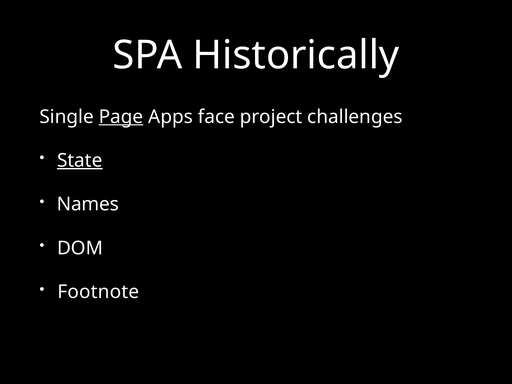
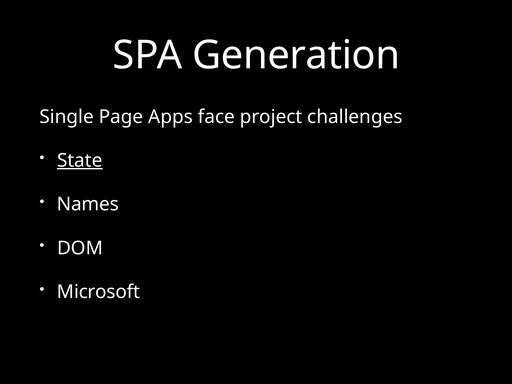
Historically: Historically -> Generation
Page underline: present -> none
Footnote: Footnote -> Microsoft
